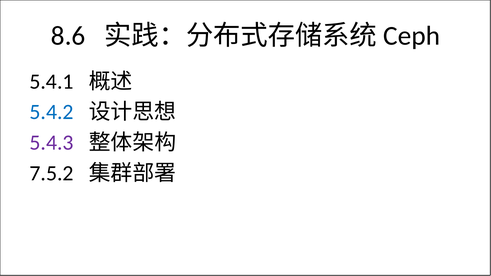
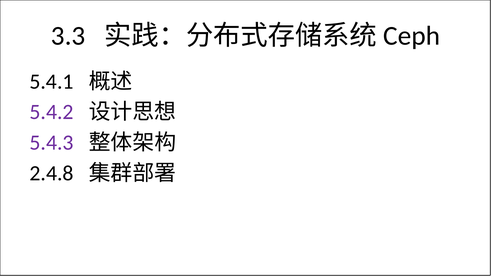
8.6: 8.6 -> 3.3
5.4.2 colour: blue -> purple
7.5.2: 7.5.2 -> 2.4.8
